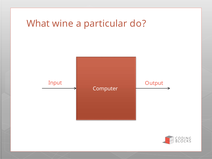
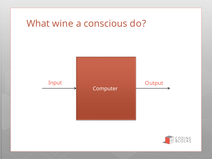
particular: particular -> conscious
